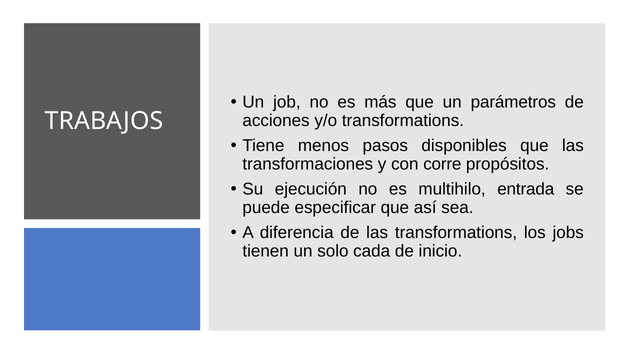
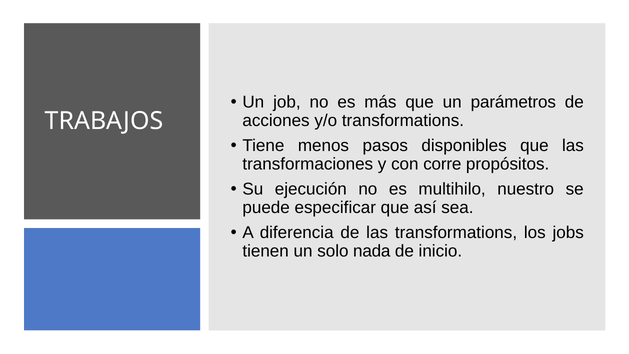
entrada: entrada -> nuestro
cada: cada -> nada
